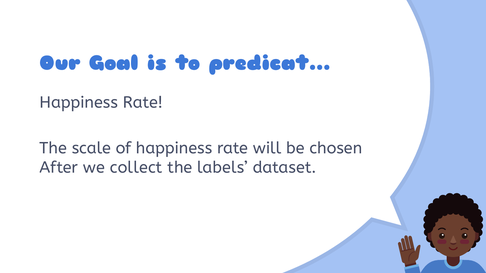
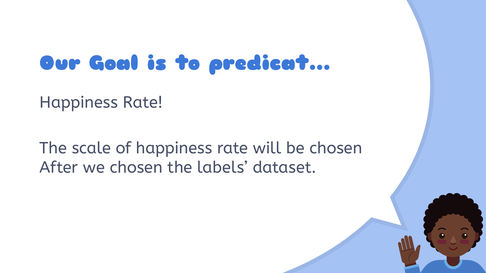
we collect: collect -> chosen
